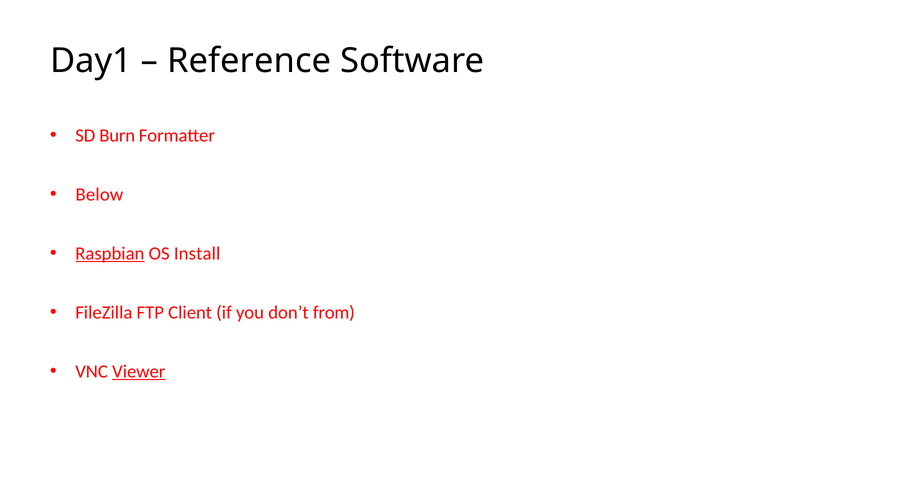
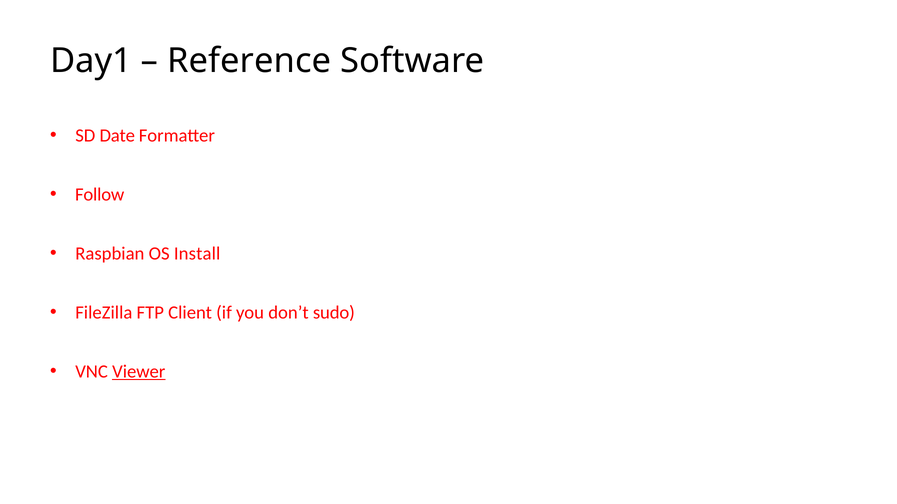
Burn: Burn -> Date
Below: Below -> Follow
Raspbian underline: present -> none
from: from -> sudo
